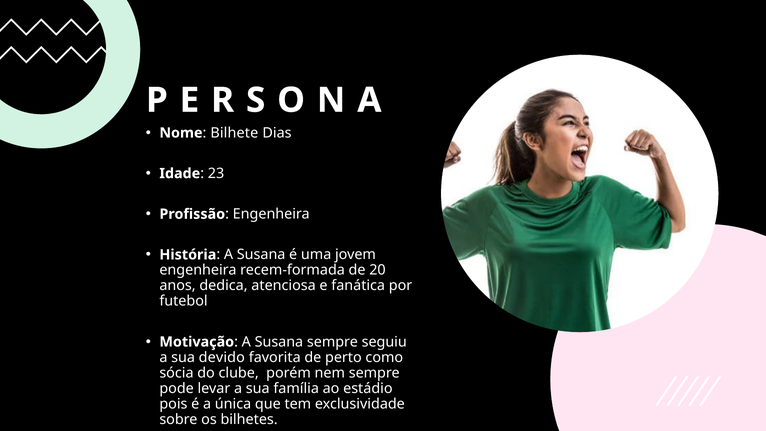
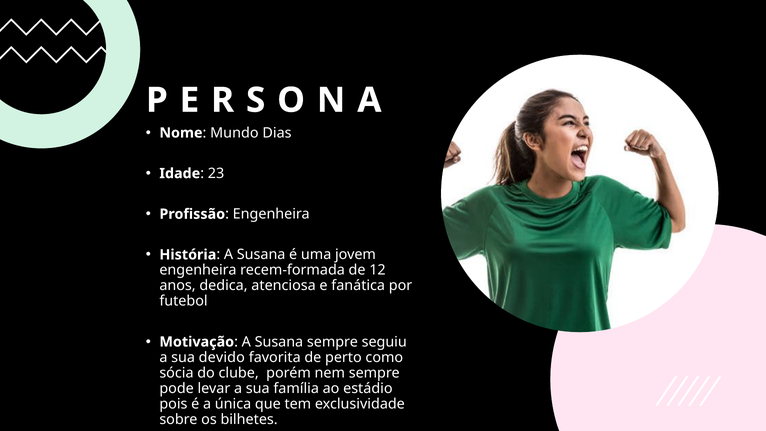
Bilhete: Bilhete -> Mundo
20: 20 -> 12
